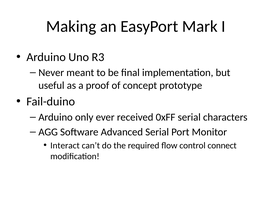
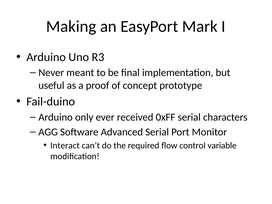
connect: connect -> variable
